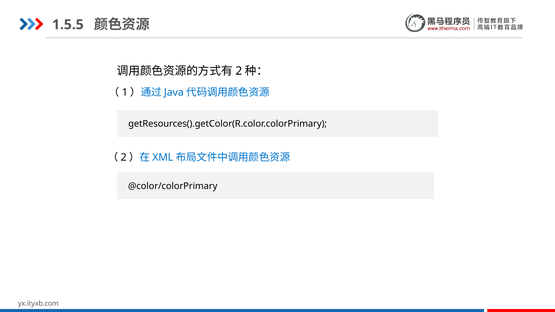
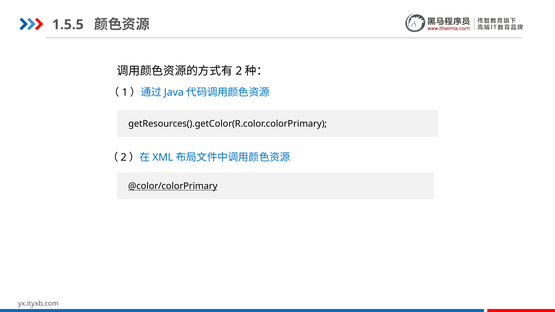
@color/colorPrimary underline: none -> present
